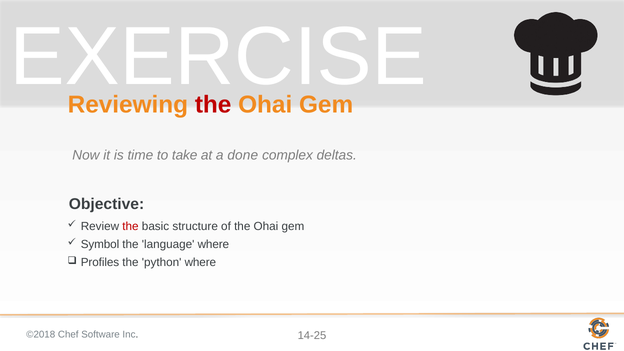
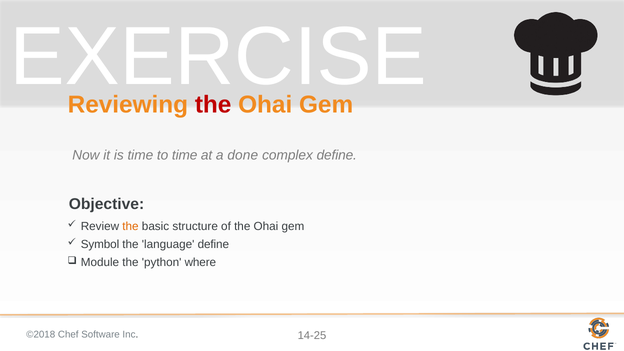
to take: take -> time
complex deltas: deltas -> define
the at (130, 226) colour: red -> orange
language where: where -> define
Profiles: Profiles -> Module
